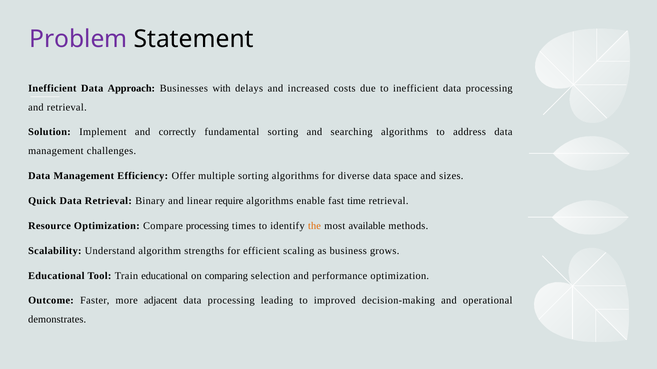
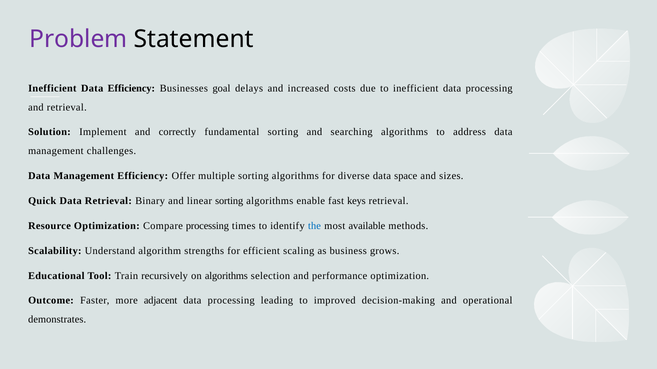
Data Approach: Approach -> Efficiency
with: with -> goal
linear require: require -> sorting
time: time -> keys
the colour: orange -> blue
Train educational: educational -> recursively
on comparing: comparing -> algorithms
